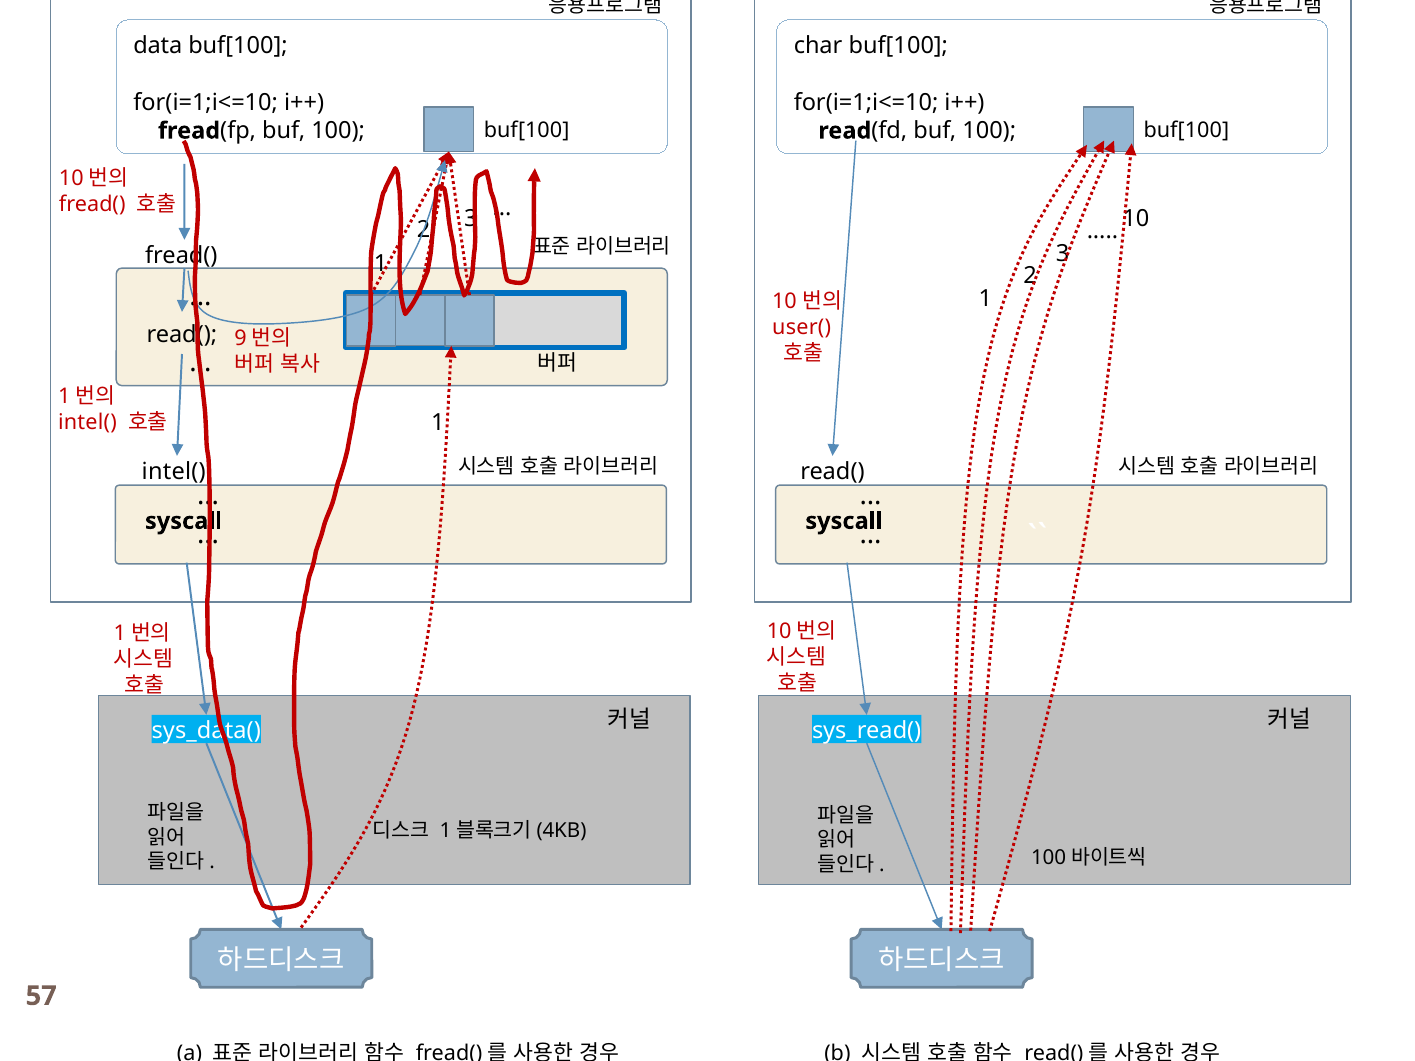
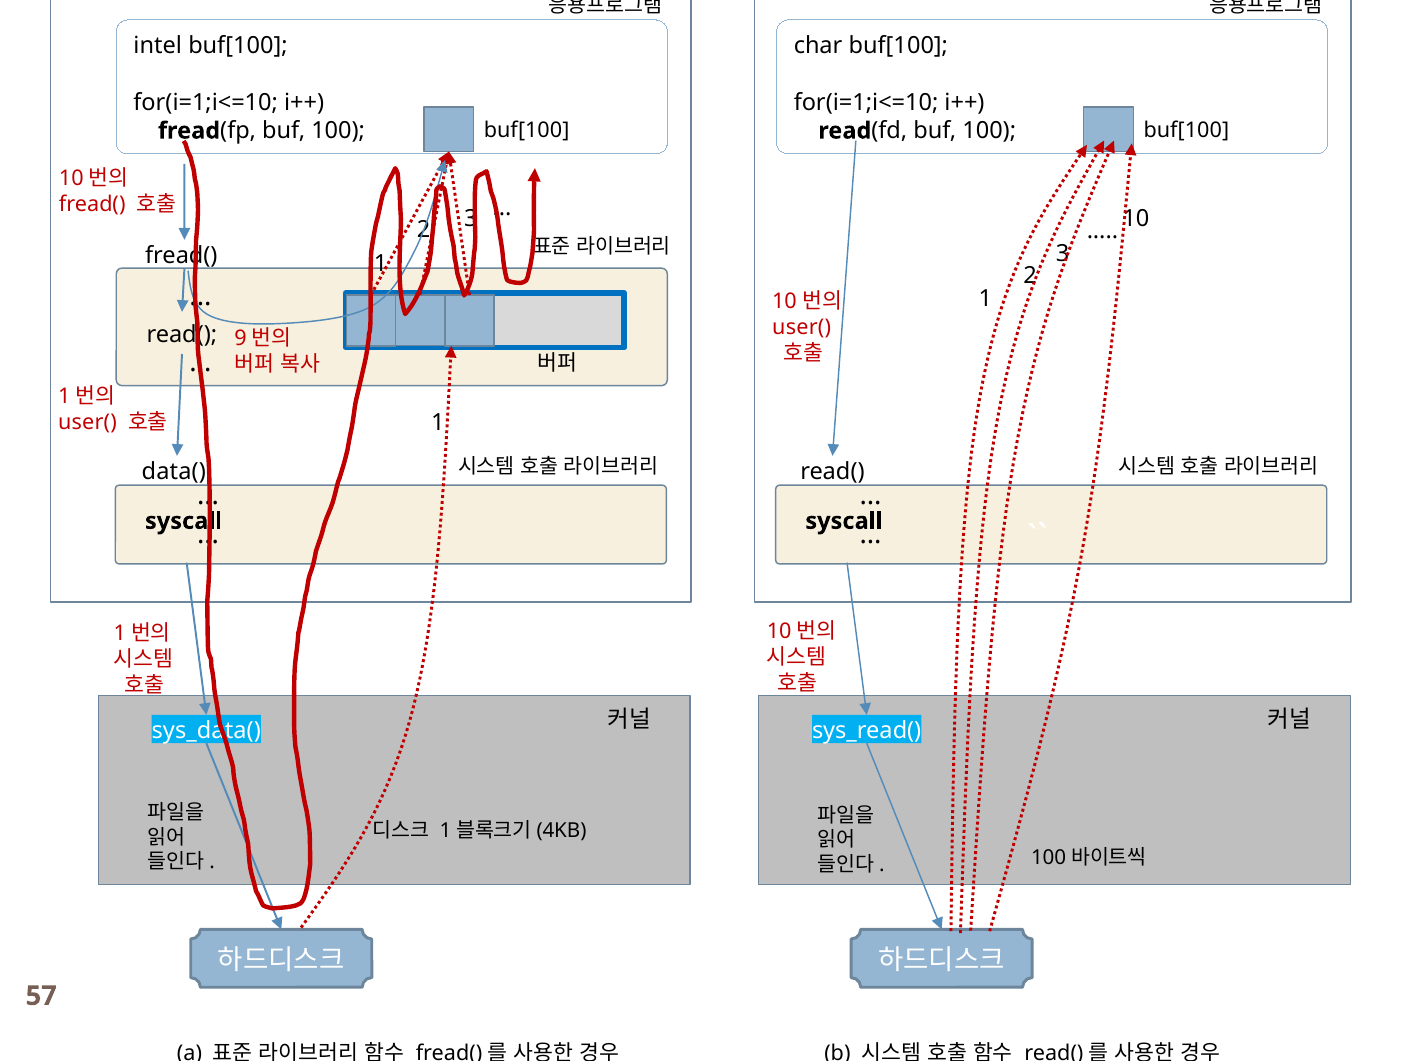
data: data -> intel
intel( at (87, 423): intel( -> user(
intel( at (174, 472): intel( -> data(
